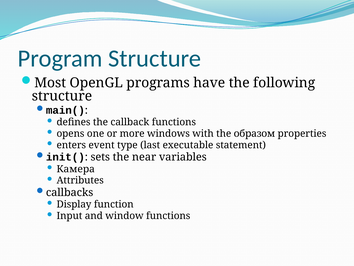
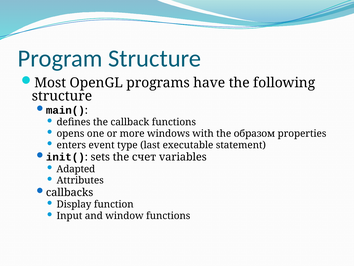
near: near -> счет
Камера: Камера -> Adapted
